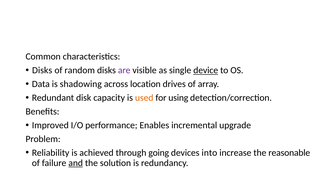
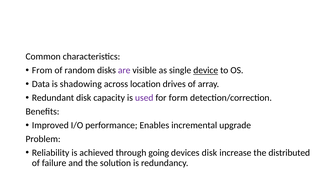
Disks at (42, 70): Disks -> From
used colour: orange -> purple
using: using -> form
devices into: into -> disk
reasonable: reasonable -> distributed
and underline: present -> none
